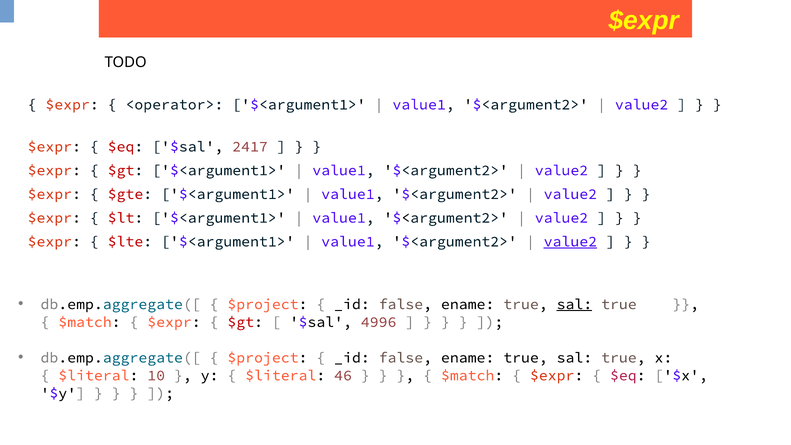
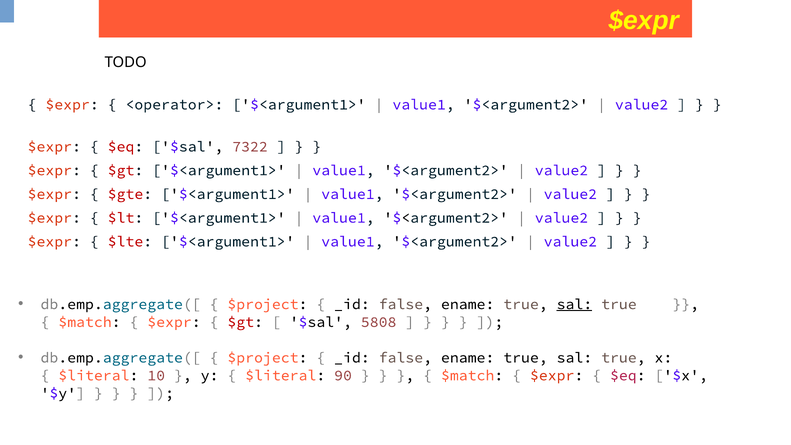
2417: 2417 -> 7322
value2 at (570, 241) underline: present -> none
4996: 4996 -> 5808
46: 46 -> 90
